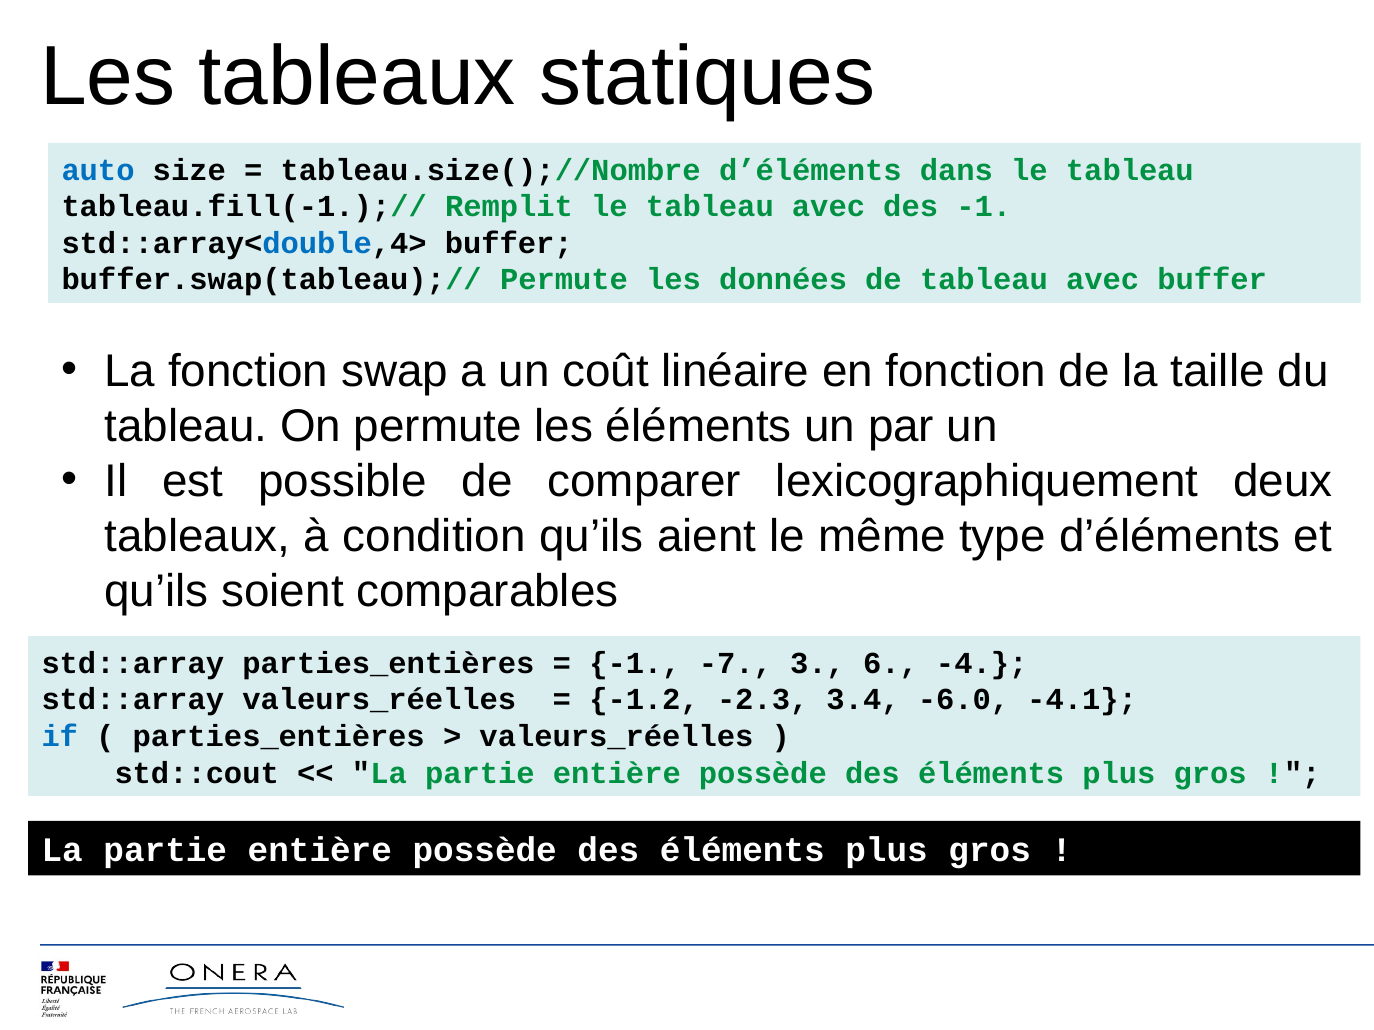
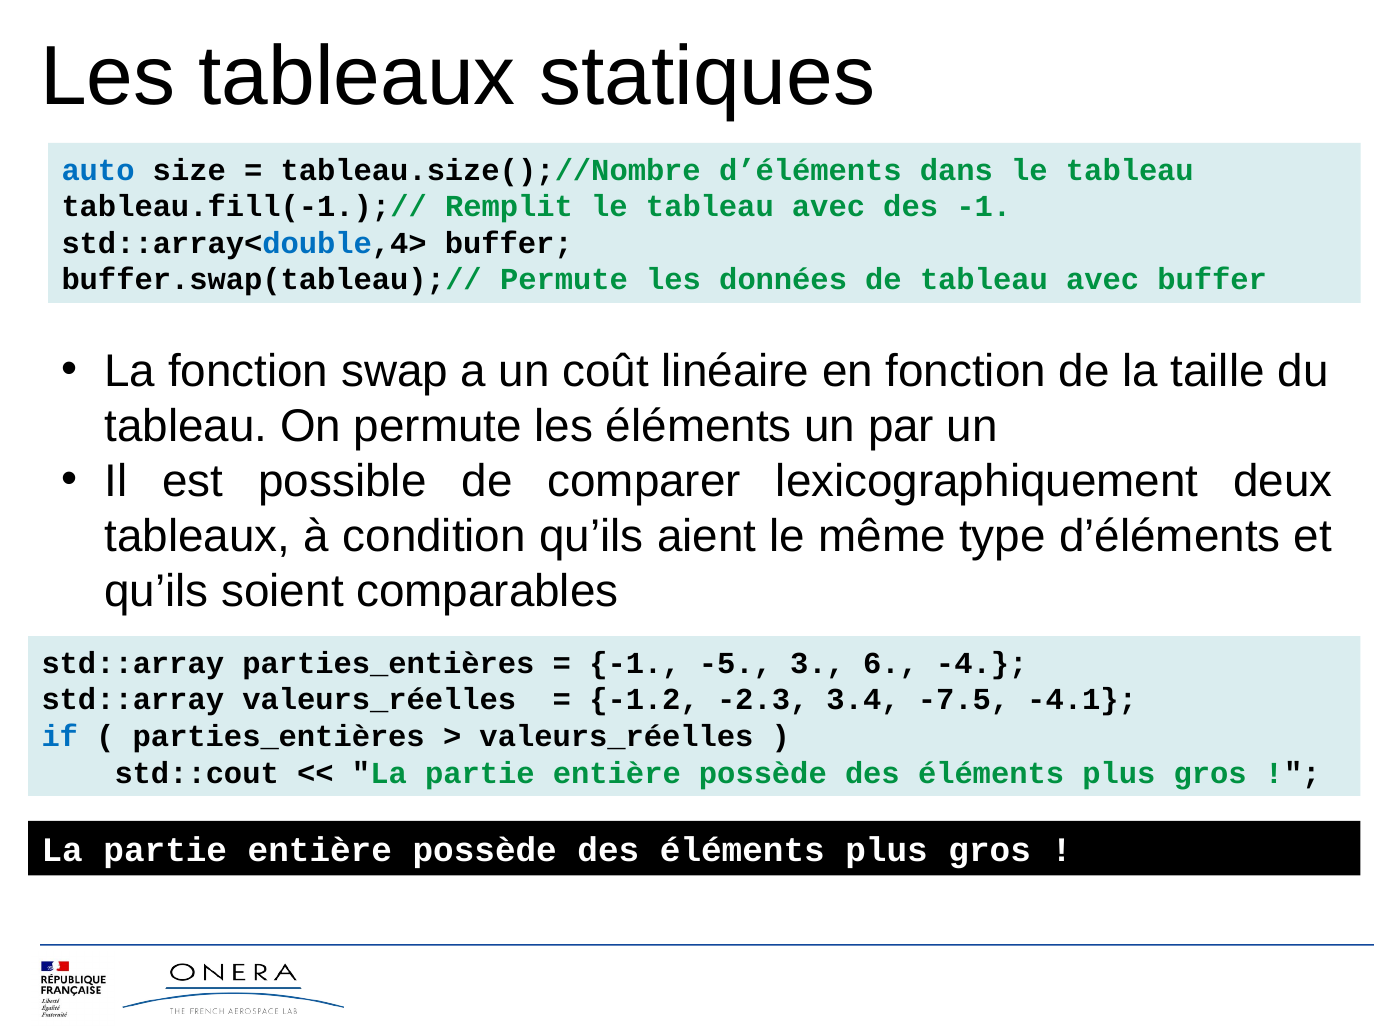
-7: -7 -> -5
-6.0: -6.0 -> -7.5
